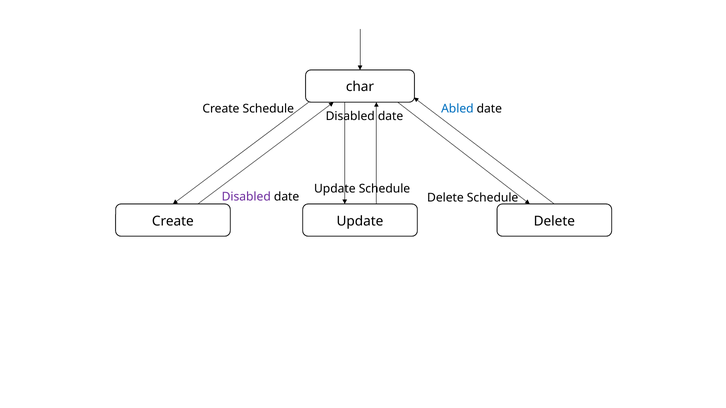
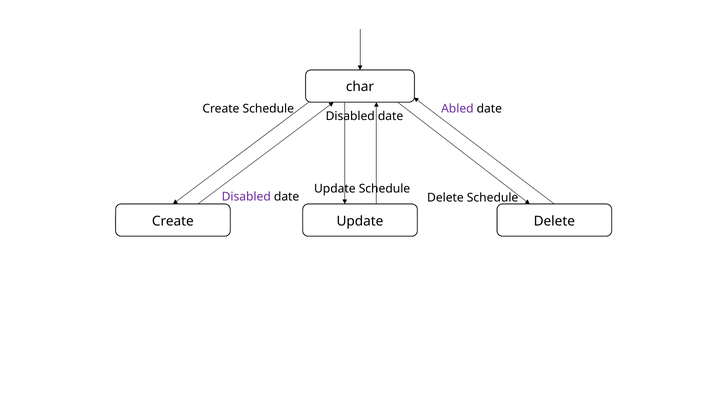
Abled colour: blue -> purple
